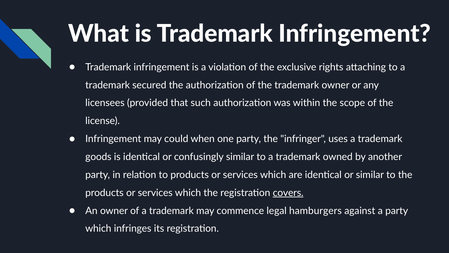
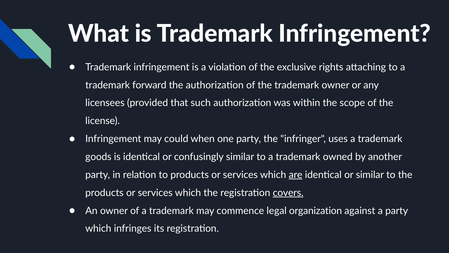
secured: secured -> forward
are underline: none -> present
hamburgers: hamburgers -> organization
